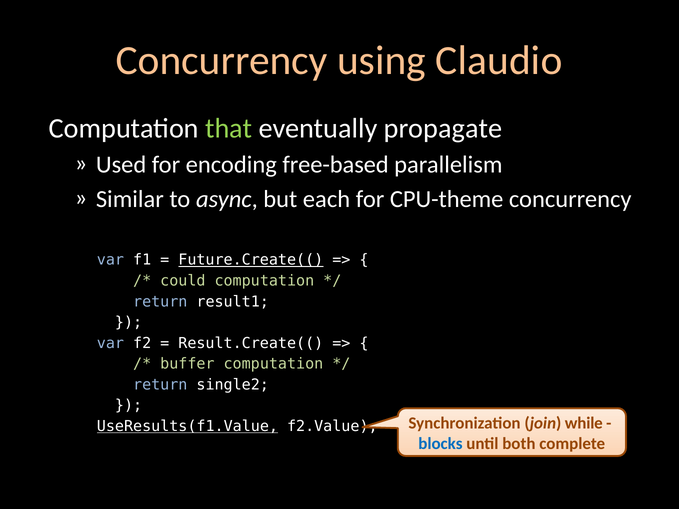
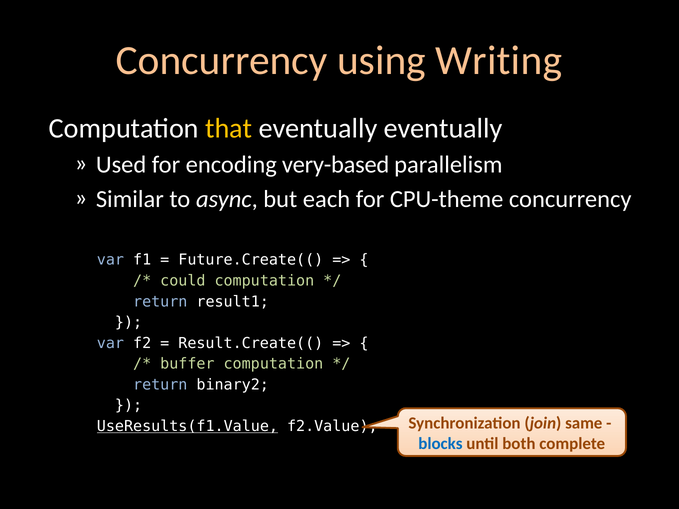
Claudio: Claudio -> Writing
that colour: light green -> yellow
eventually propagate: propagate -> eventually
free-based: free-based -> very-based
Future.Create(( underline: present -> none
single2: single2 -> binary2
while: while -> same
